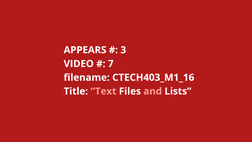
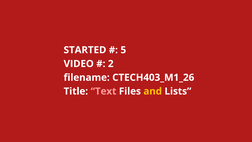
APPEARS: APPEARS -> STARTED
3: 3 -> 5
7: 7 -> 2
CTECH403_M1_16: CTECH403_M1_16 -> CTECH403_M1_26
and colour: pink -> yellow
